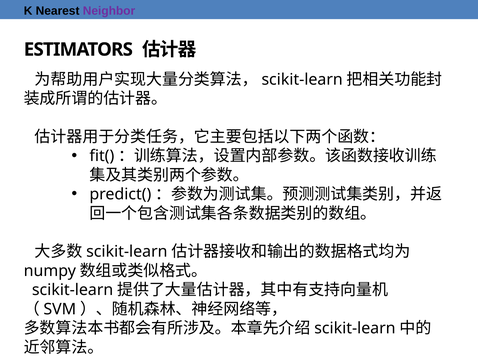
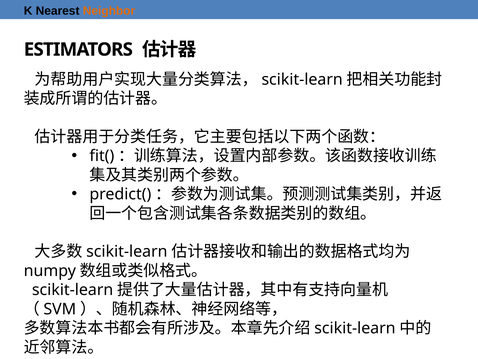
Neighbor colour: purple -> orange
